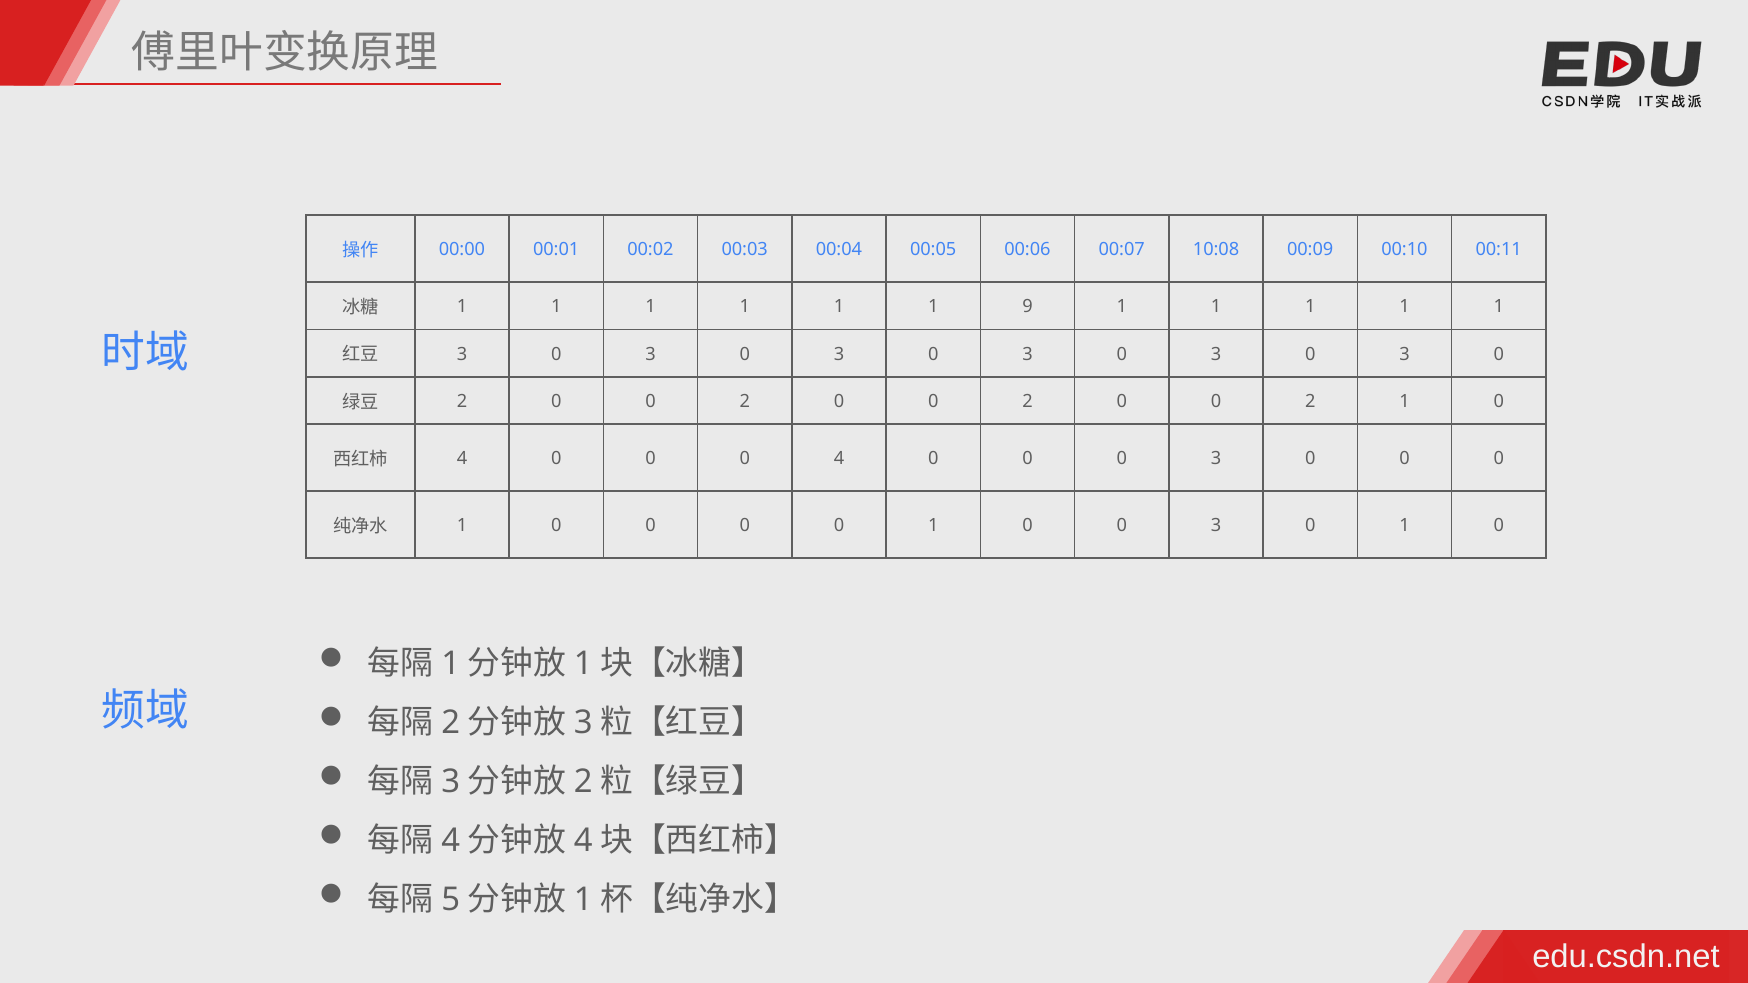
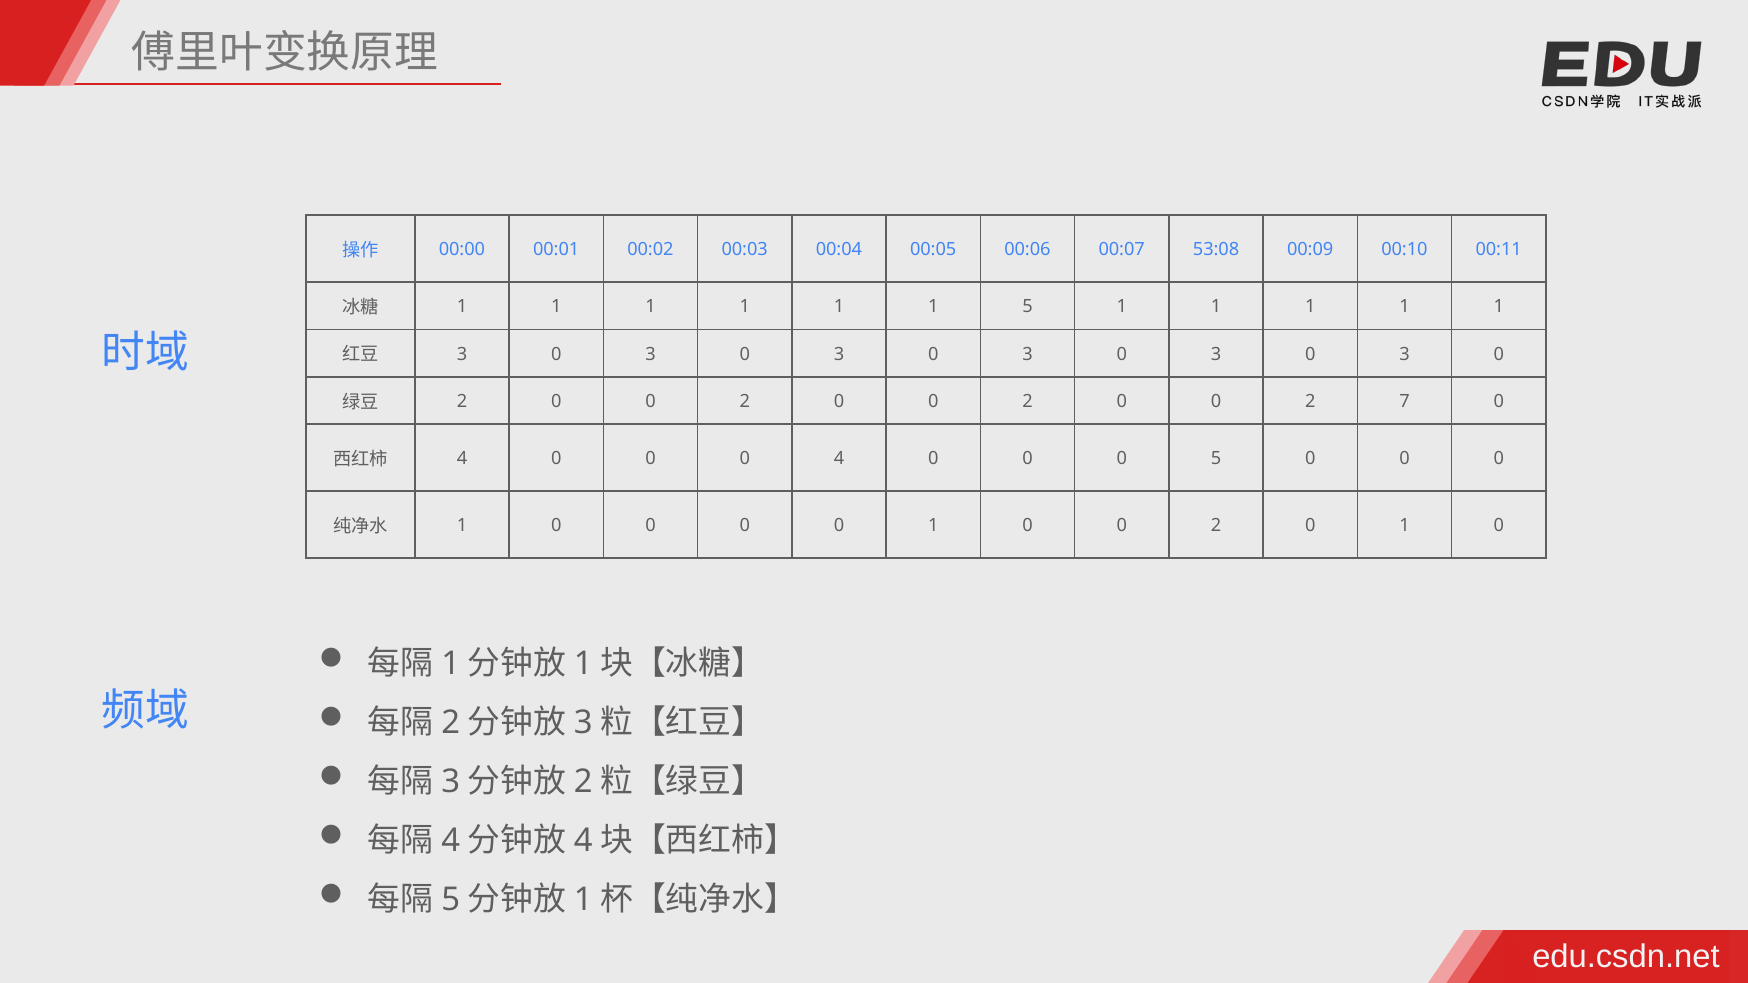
10:08: 10:08 -> 53:08
1 9: 9 -> 5
2 1: 1 -> 7
0 0 0 3: 3 -> 5
1 0 0 3: 3 -> 2
